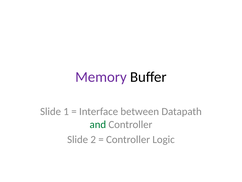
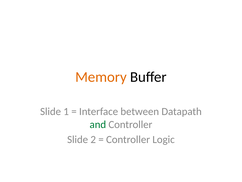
Memory colour: purple -> orange
